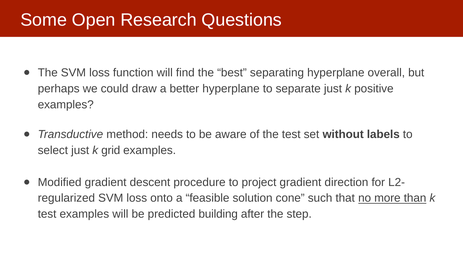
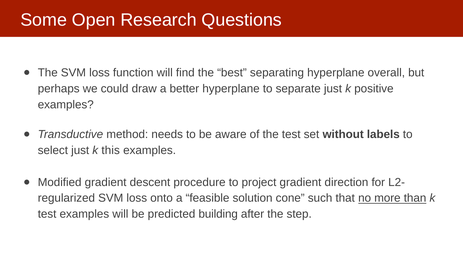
grid: grid -> this
